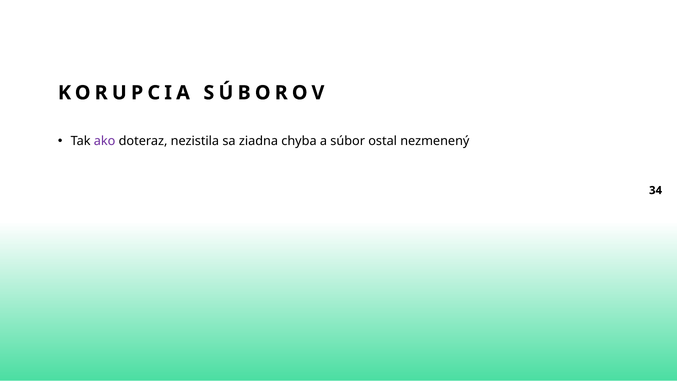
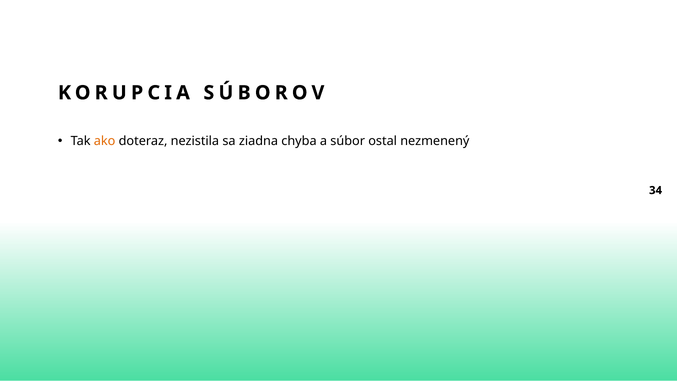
ako colour: purple -> orange
